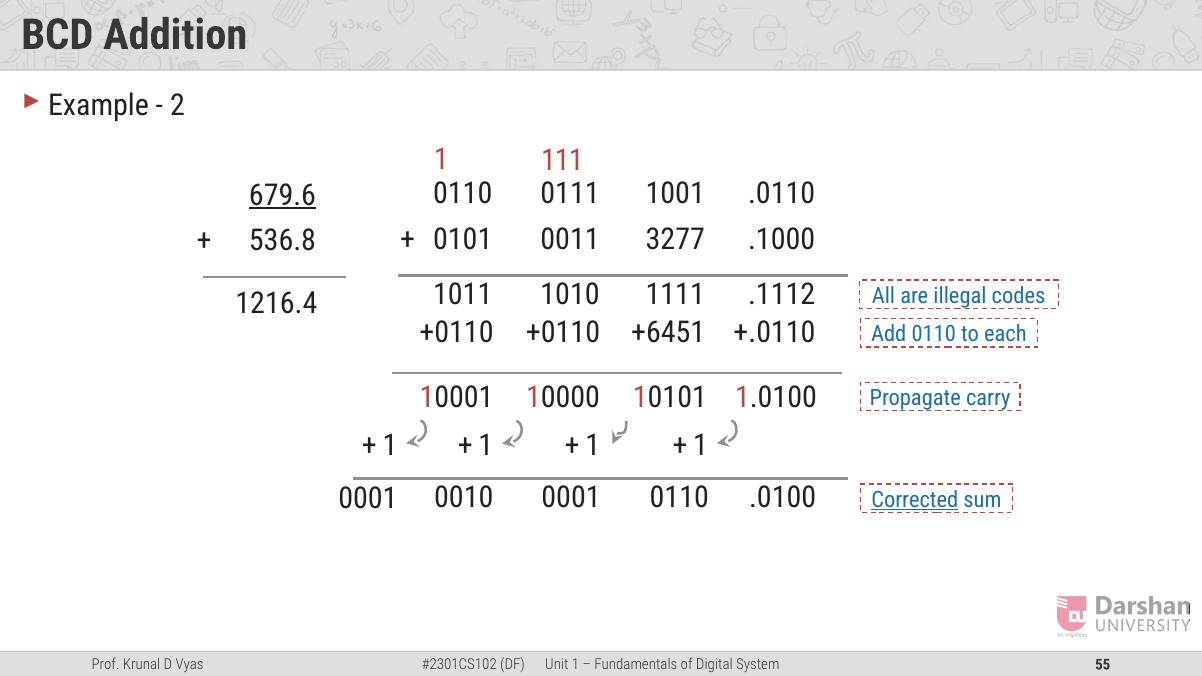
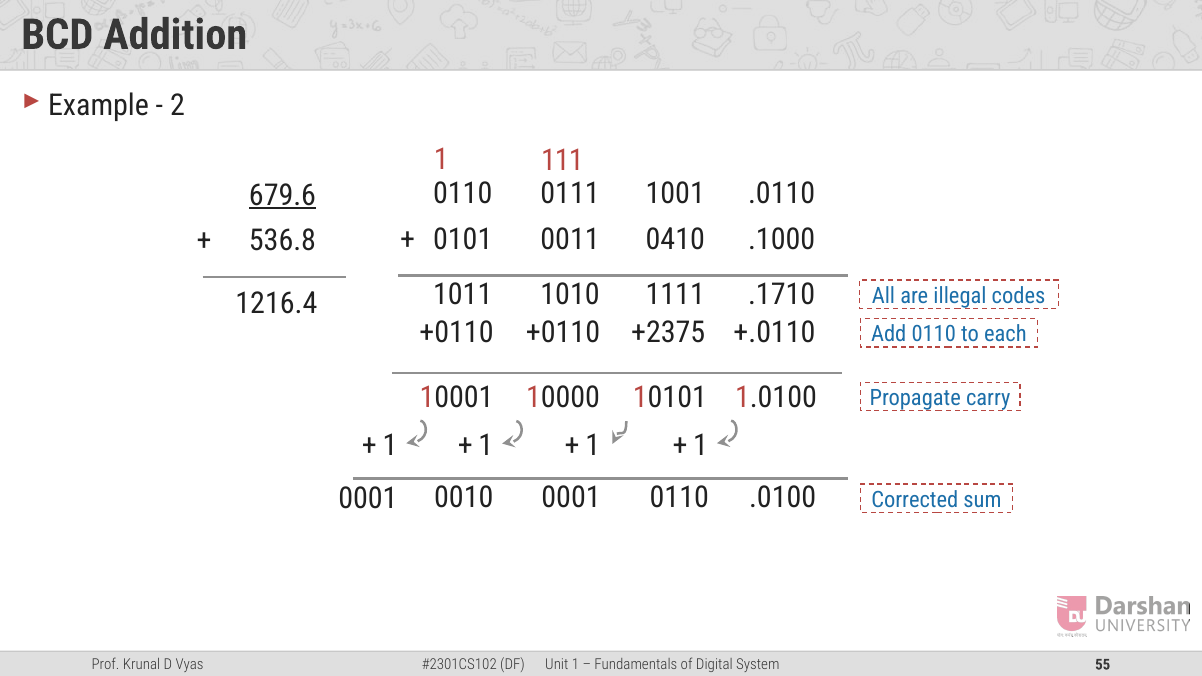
3277: 3277 -> 0410
.1112: .1112 -> .1710
+6451: +6451 -> +2375
Corrected underline: present -> none
